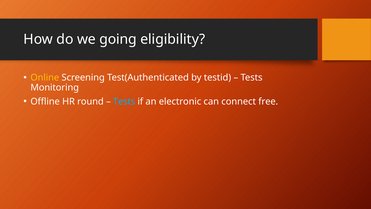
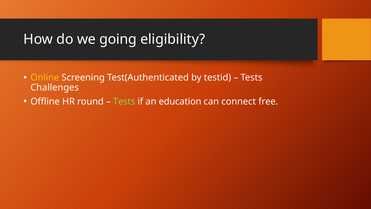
Monitoring: Monitoring -> Challenges
Tests at (124, 101) colour: light blue -> light green
electronic: electronic -> education
